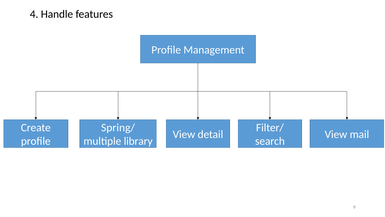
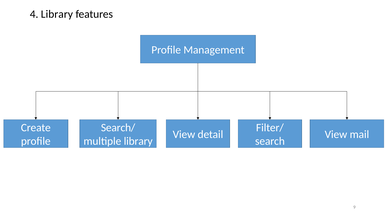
4 Handle: Handle -> Library
Spring/: Spring/ -> Search/
